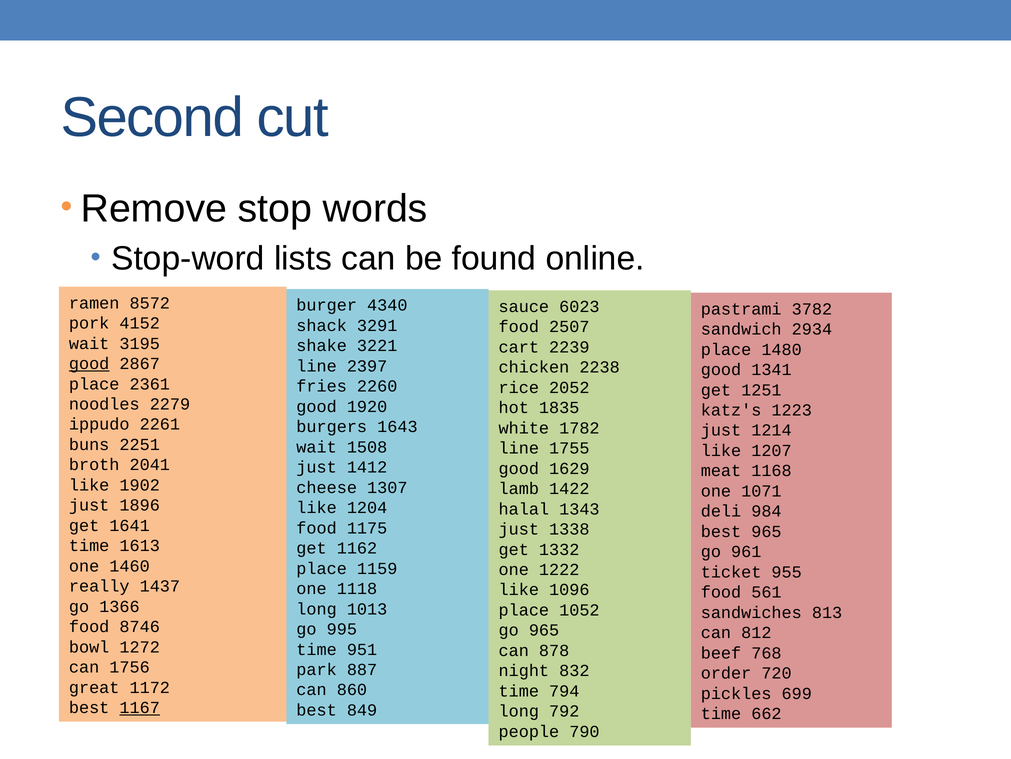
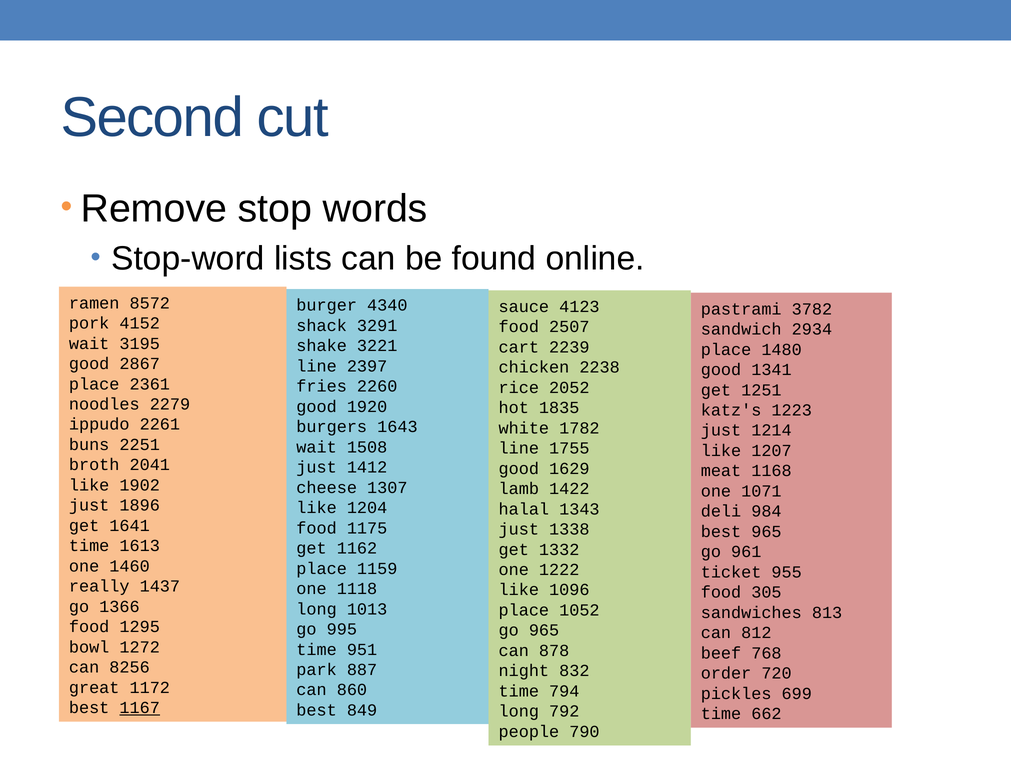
6023: 6023 -> 4123
good at (89, 363) underline: present -> none
561: 561 -> 305
8746: 8746 -> 1295
1756: 1756 -> 8256
